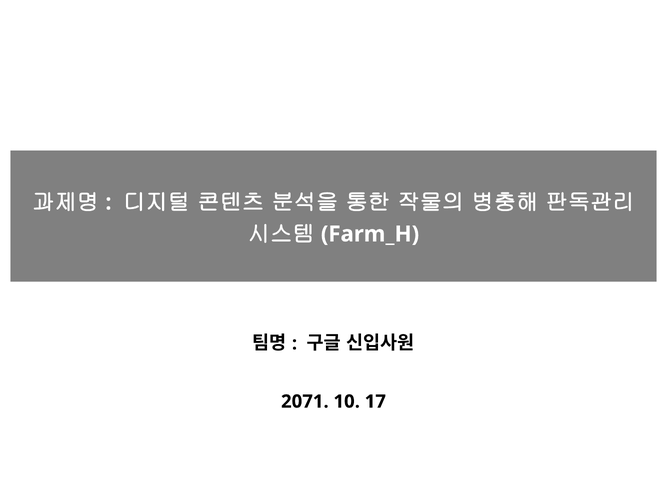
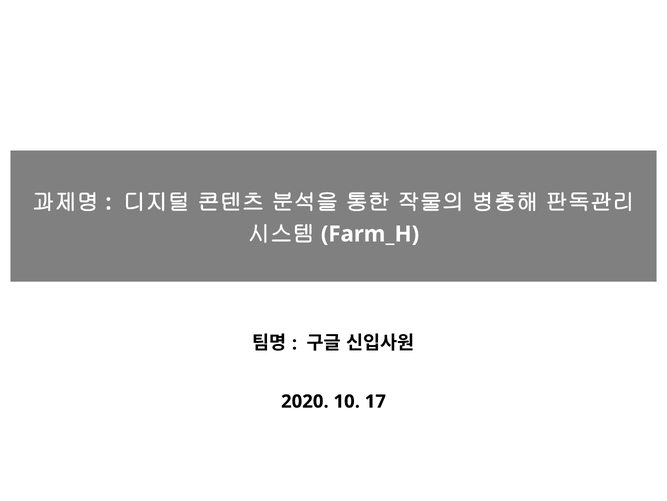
2071: 2071 -> 2020
